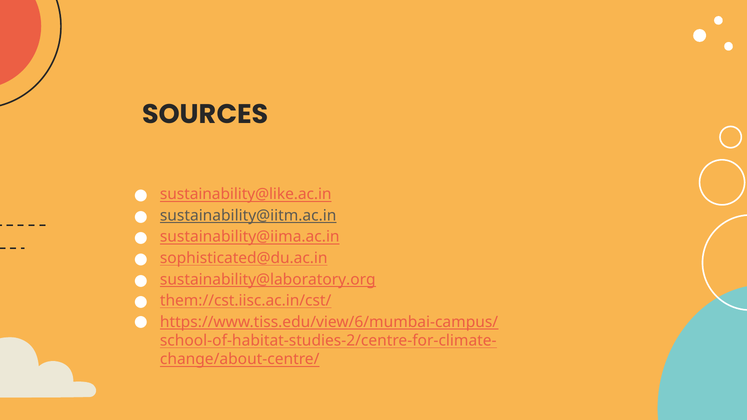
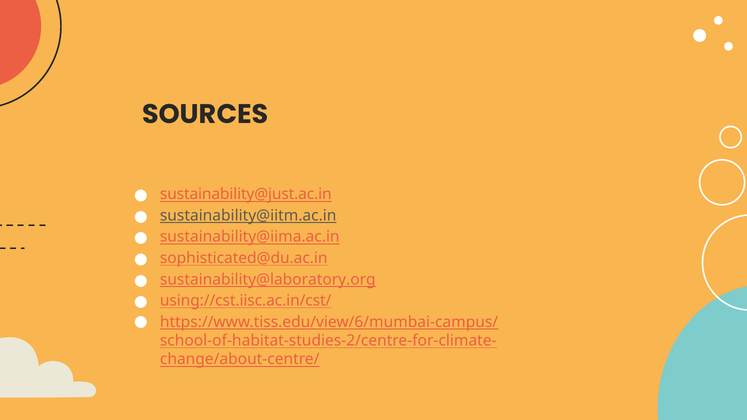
sustainability@like.ac.in: sustainability@like.ac.in -> sustainability@just.ac.in
them://cst.iisc.ac.in/cst/: them://cst.iisc.ac.in/cst/ -> using://cst.iisc.ac.in/cst/
